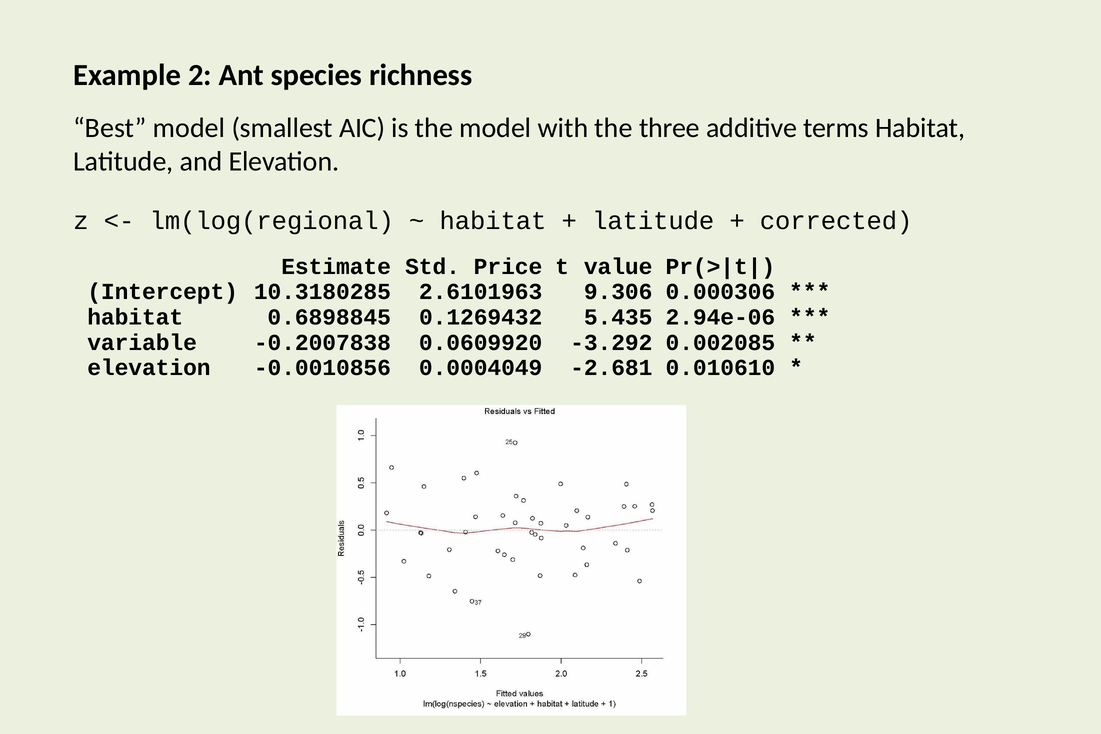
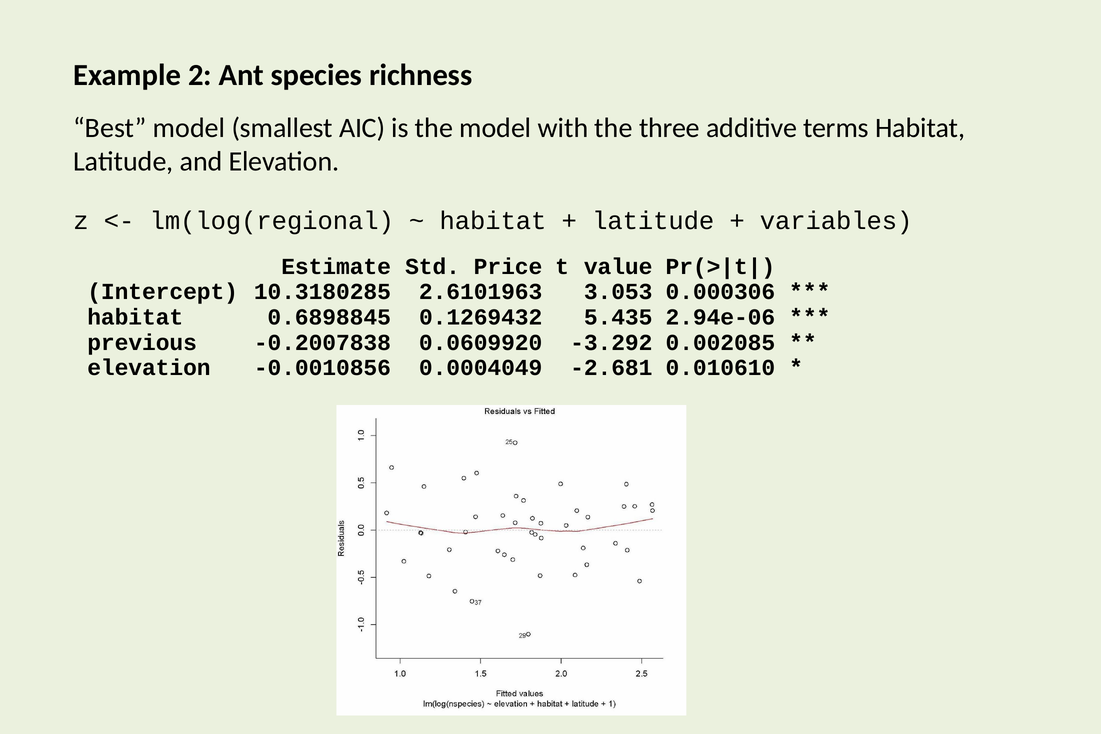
corrected: corrected -> variables
9.306: 9.306 -> 3.053
variable: variable -> previous
